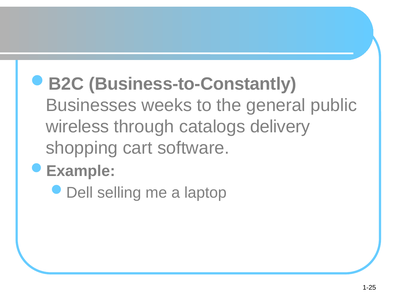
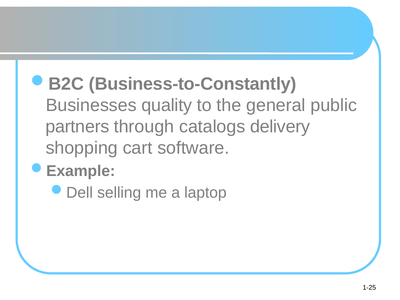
weeks: weeks -> quality
wireless: wireless -> partners
